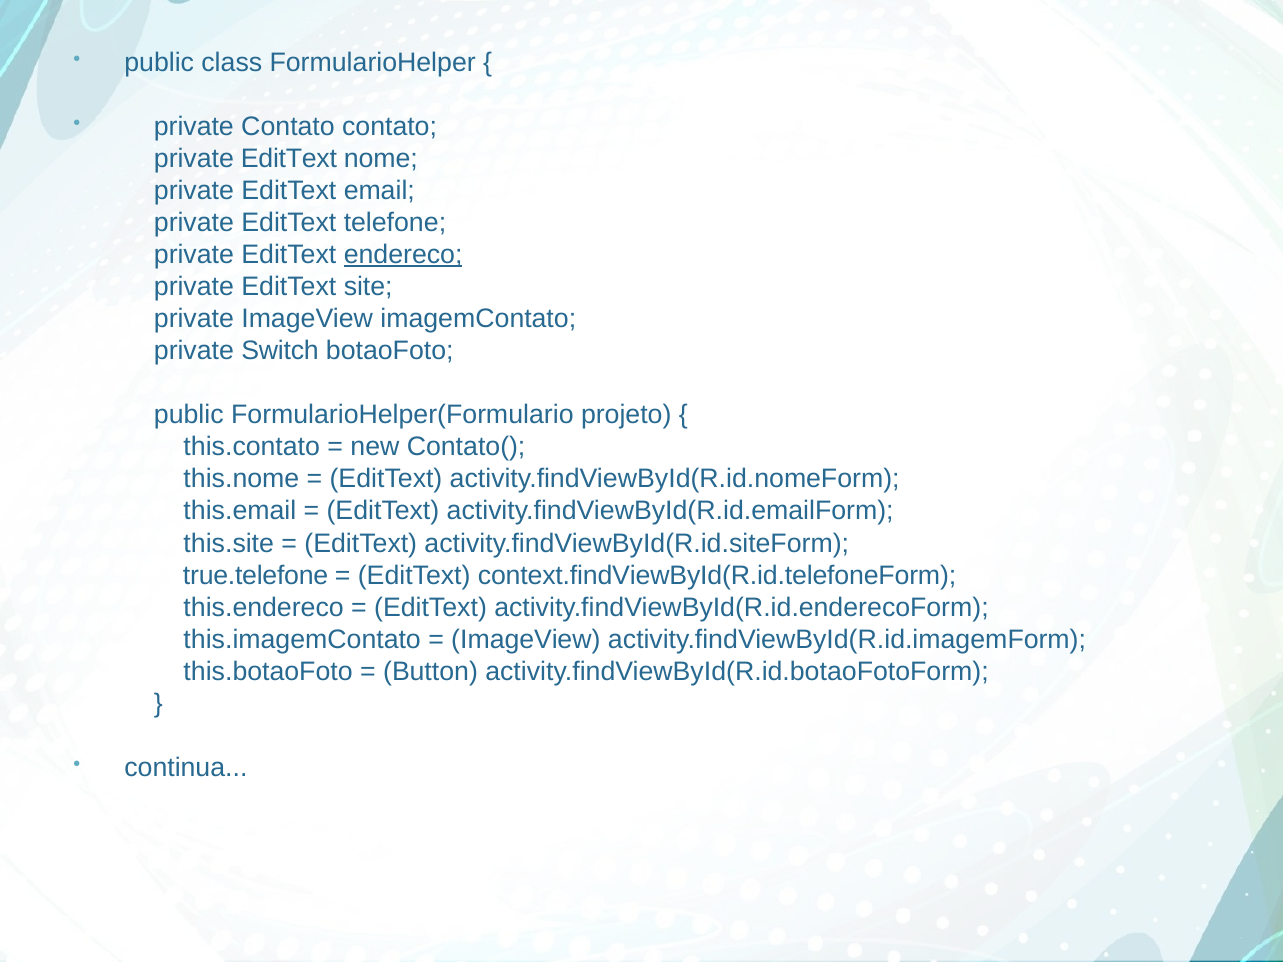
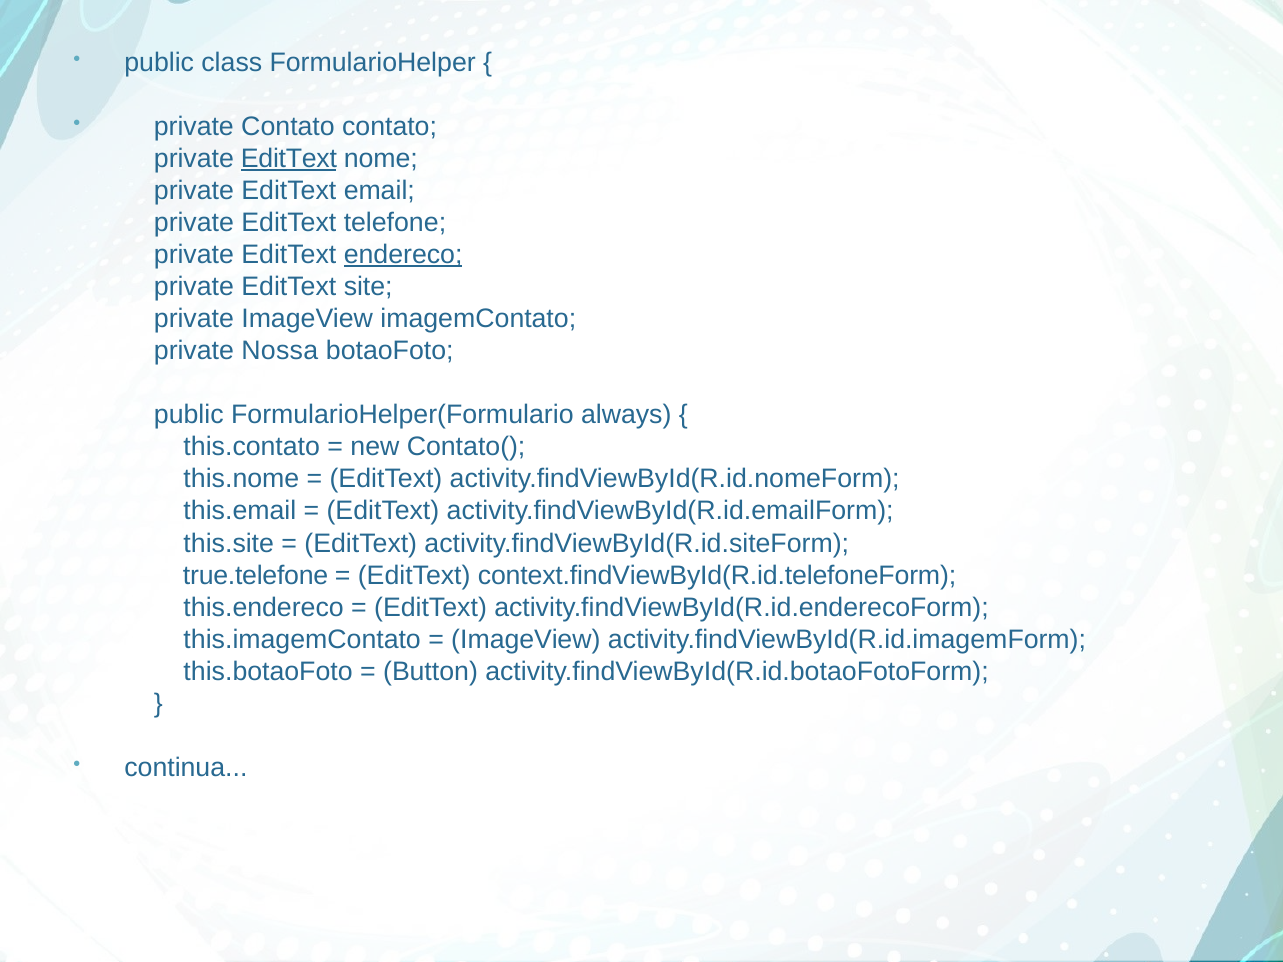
EditText at (289, 158) underline: none -> present
Switch: Switch -> Nossa
projeto: projeto -> always
